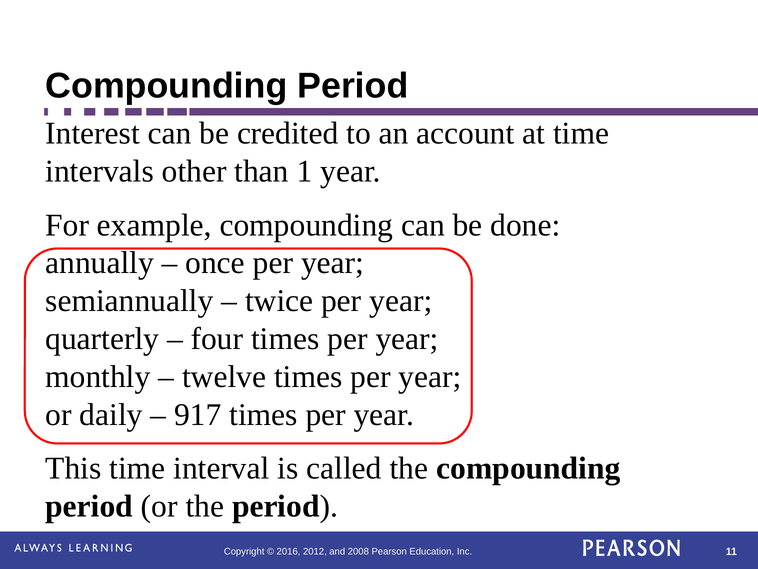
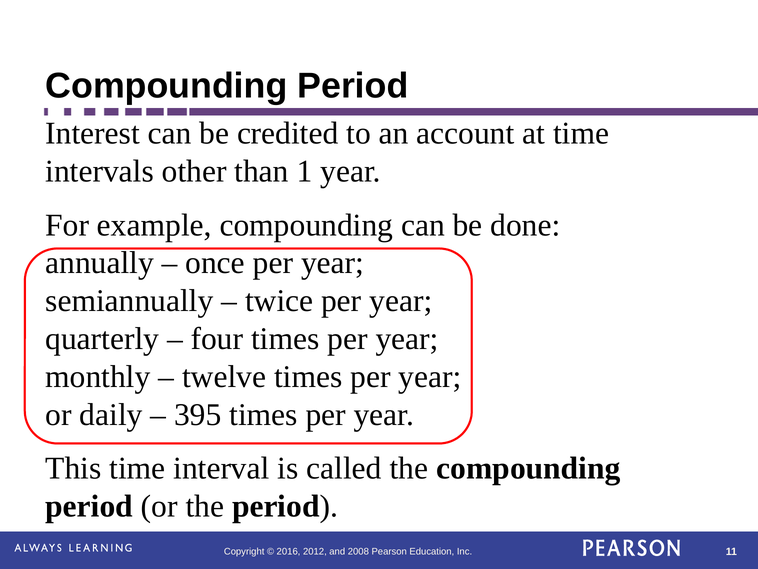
917: 917 -> 395
